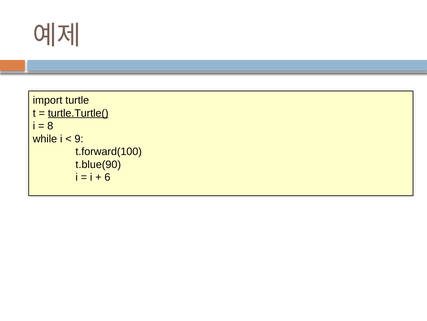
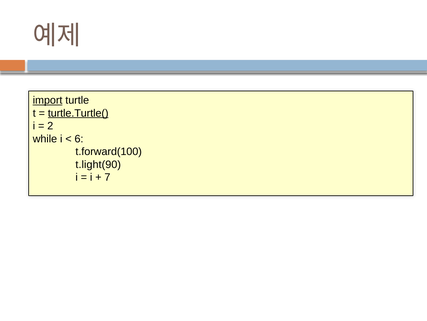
import underline: none -> present
8: 8 -> 2
9: 9 -> 6
t.blue(90: t.blue(90 -> t.light(90
6: 6 -> 7
